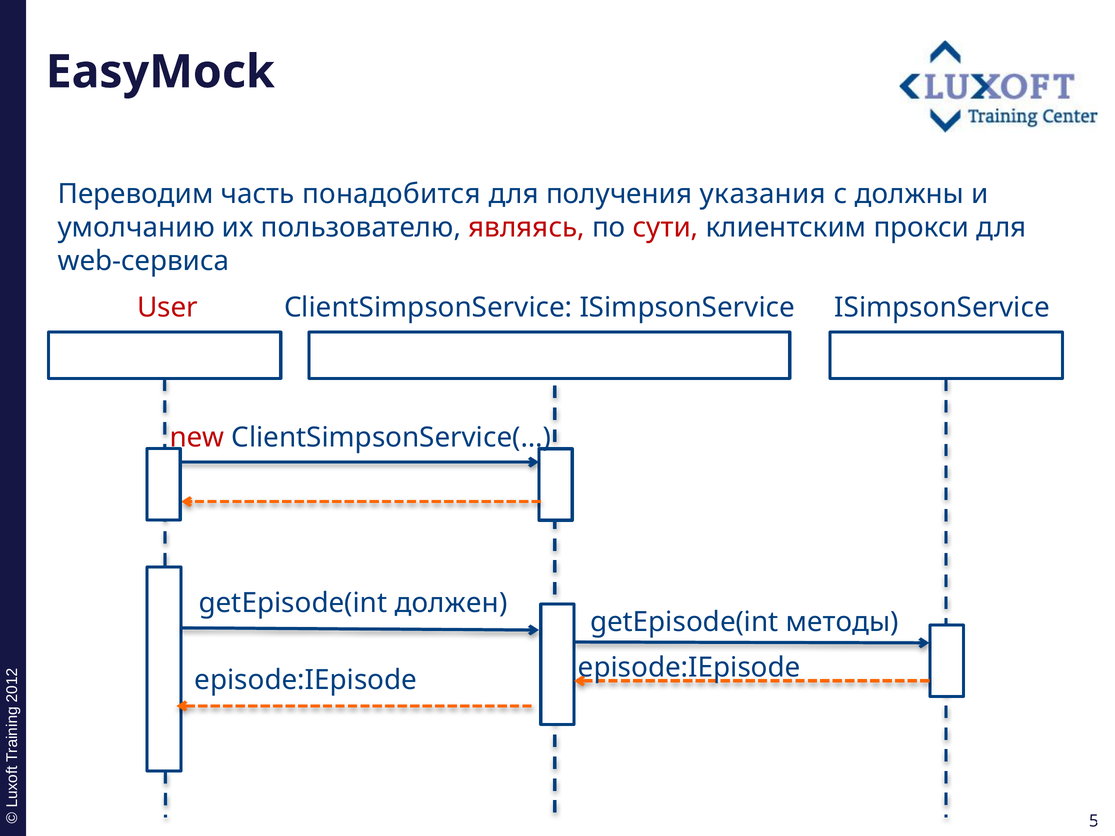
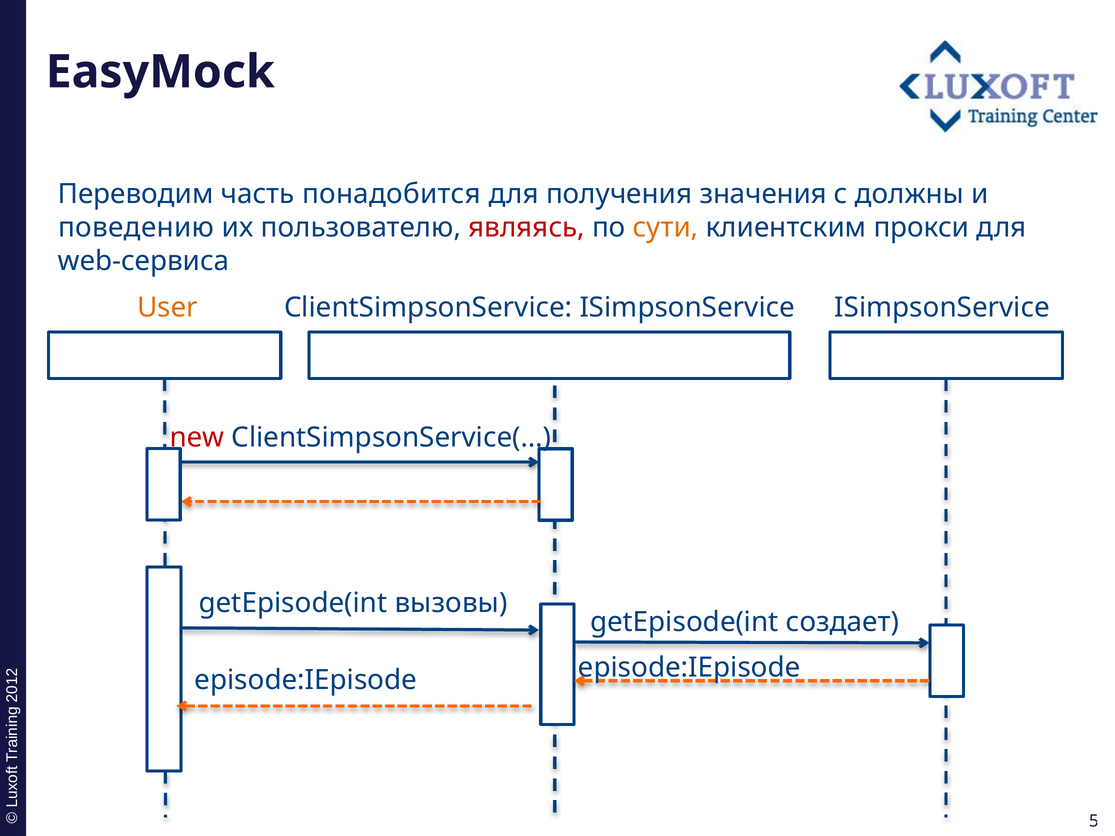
указания: указания -> значения
умолчанию: умолчанию -> поведению
сути colour: red -> orange
User colour: red -> orange
должен: должен -> вызовы
методы: методы -> создает
